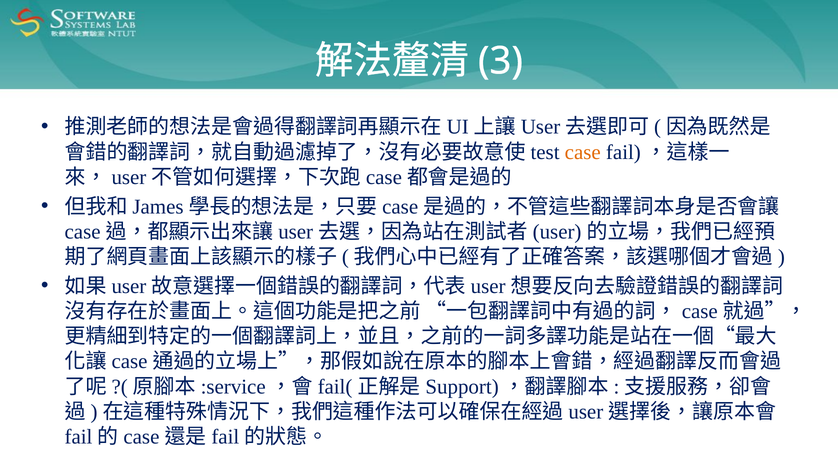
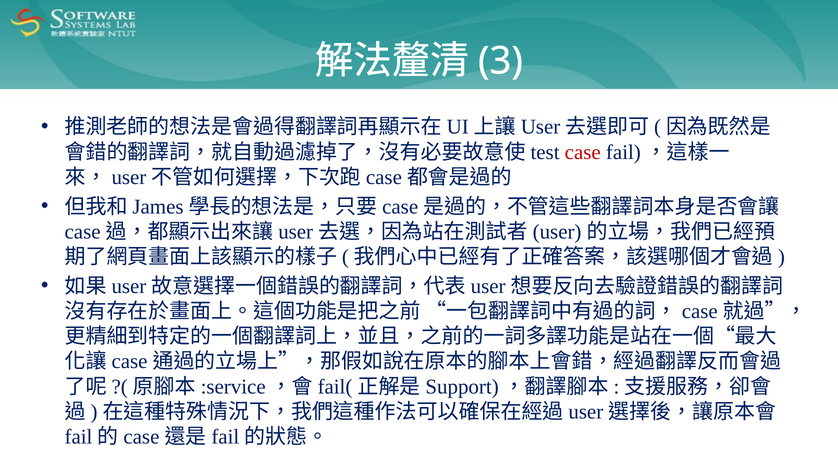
case colour: orange -> red
